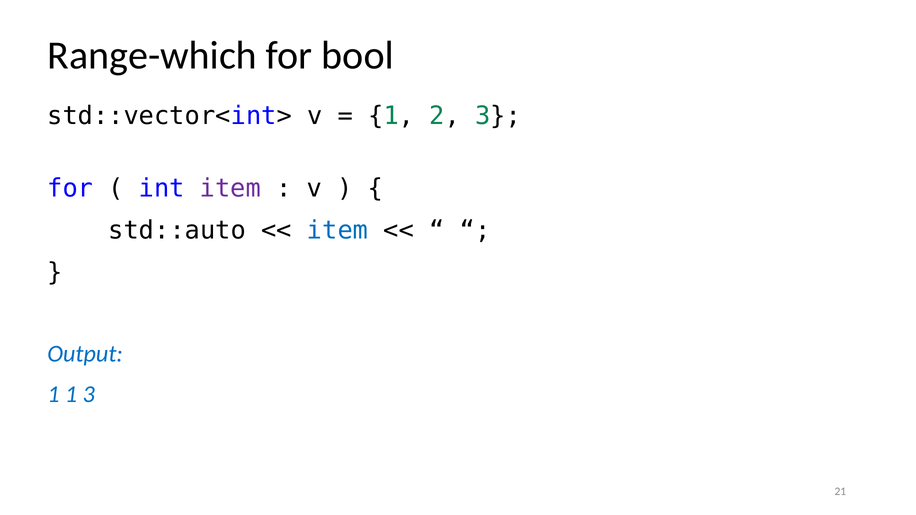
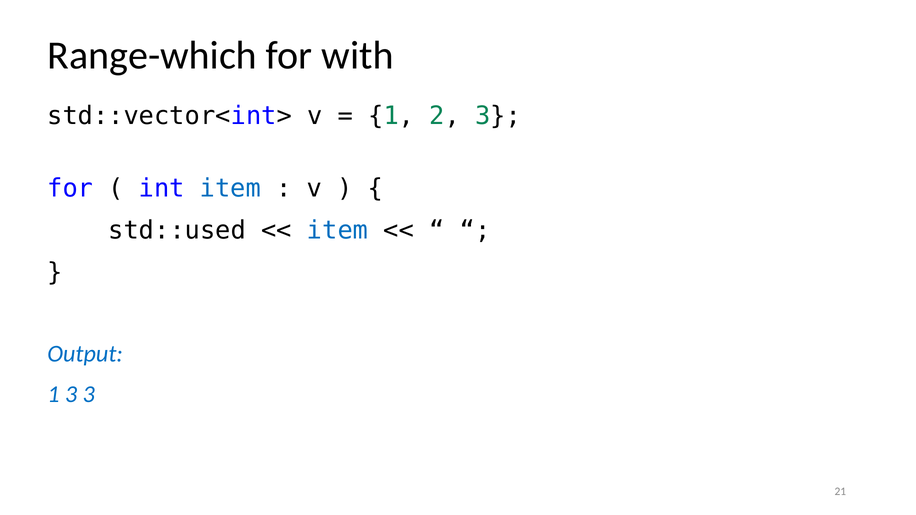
bool: bool -> with
item at (230, 189) colour: purple -> blue
std::auto: std::auto -> std::used
1 1: 1 -> 3
